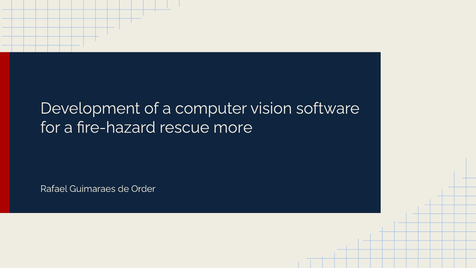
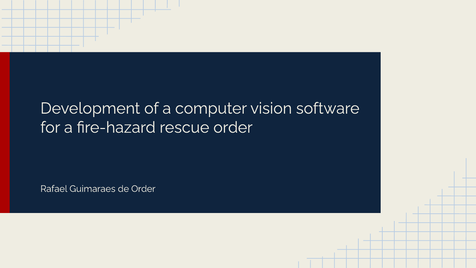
rescue more: more -> order
